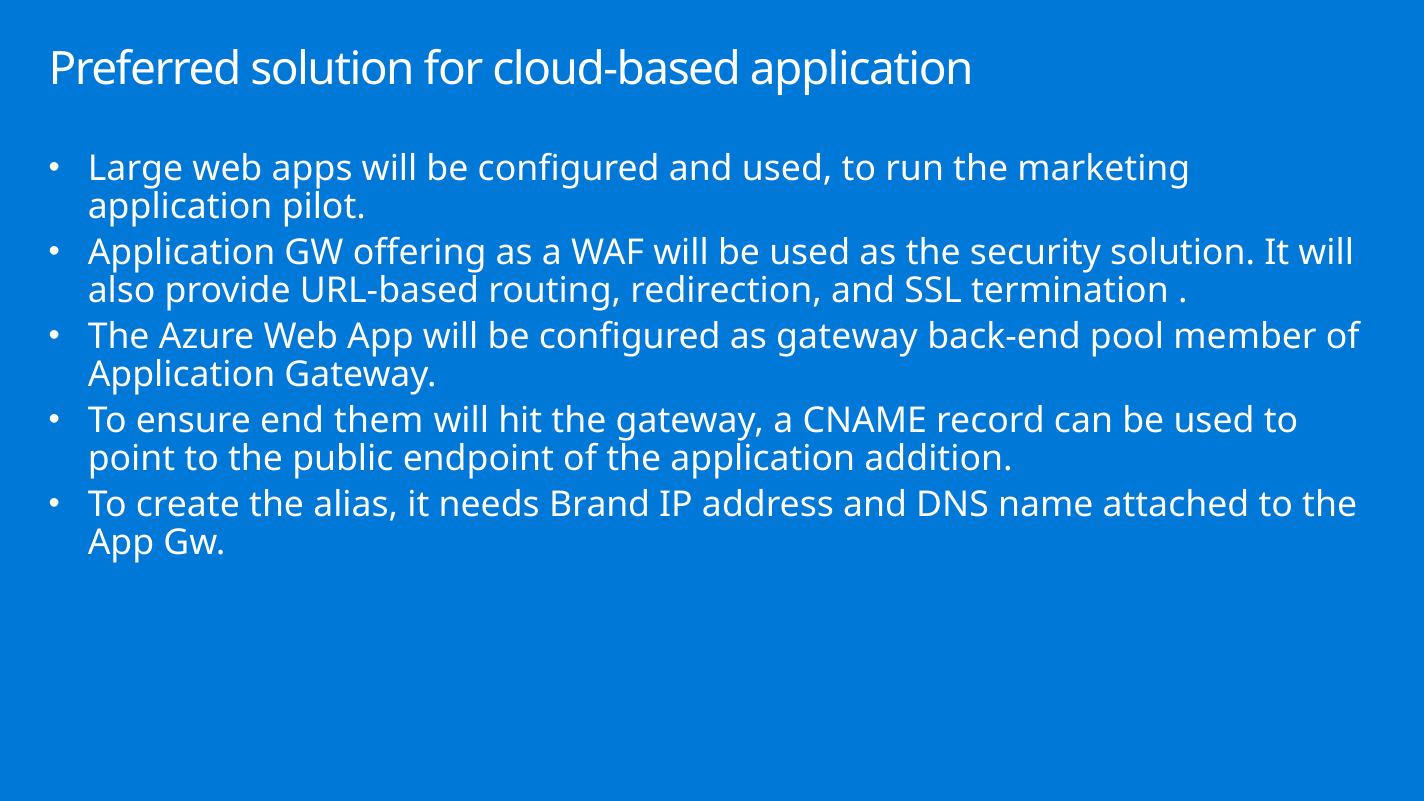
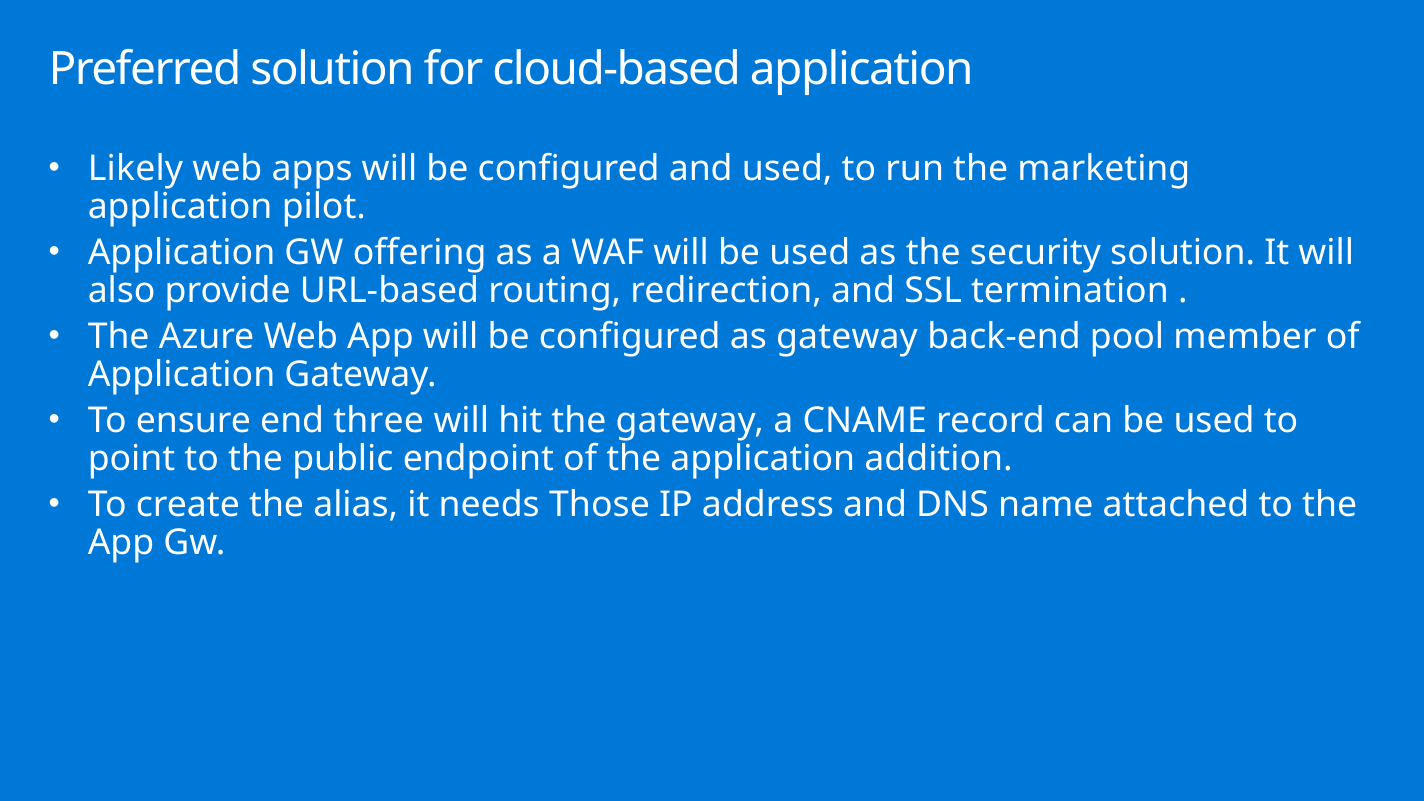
Large: Large -> Likely
them: them -> three
Brand: Brand -> Those
